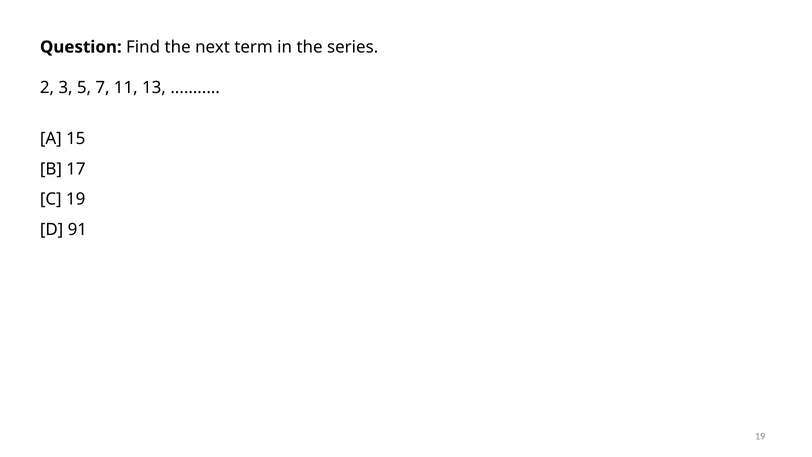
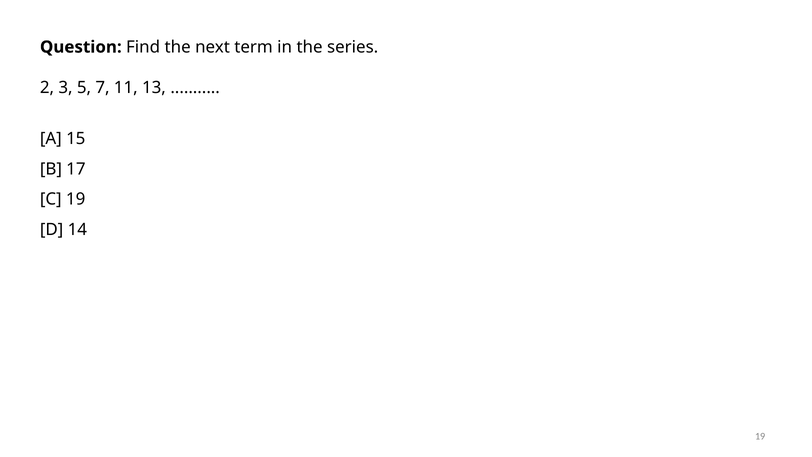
91: 91 -> 14
